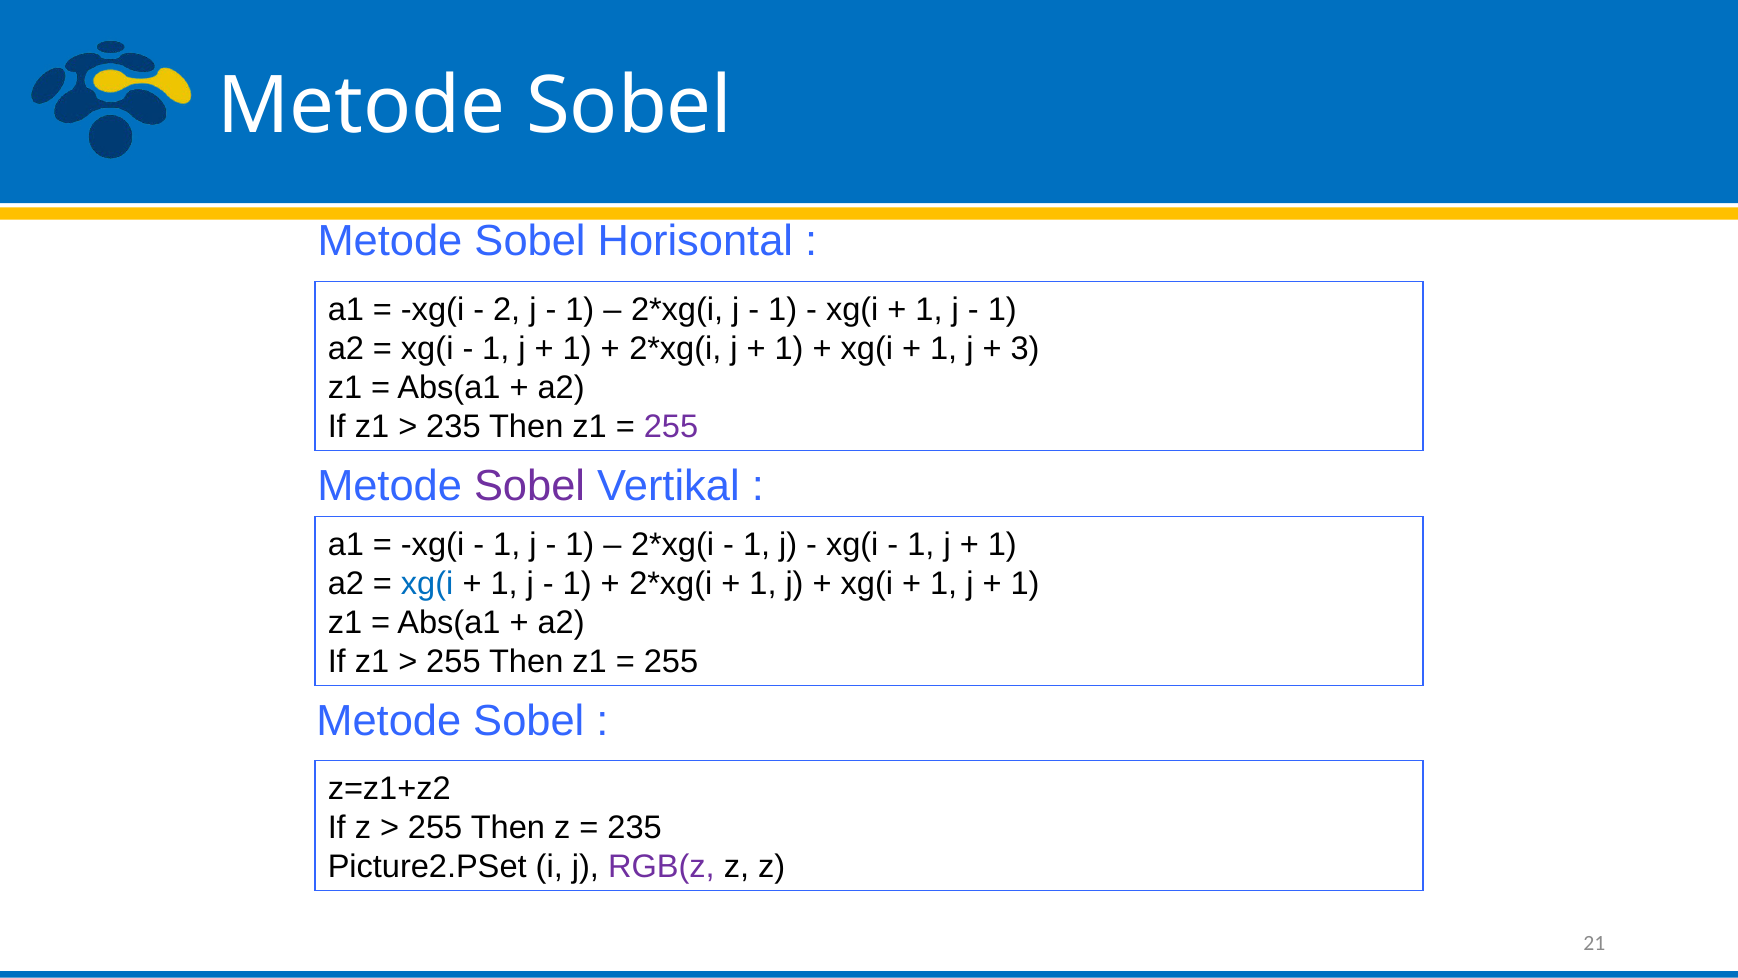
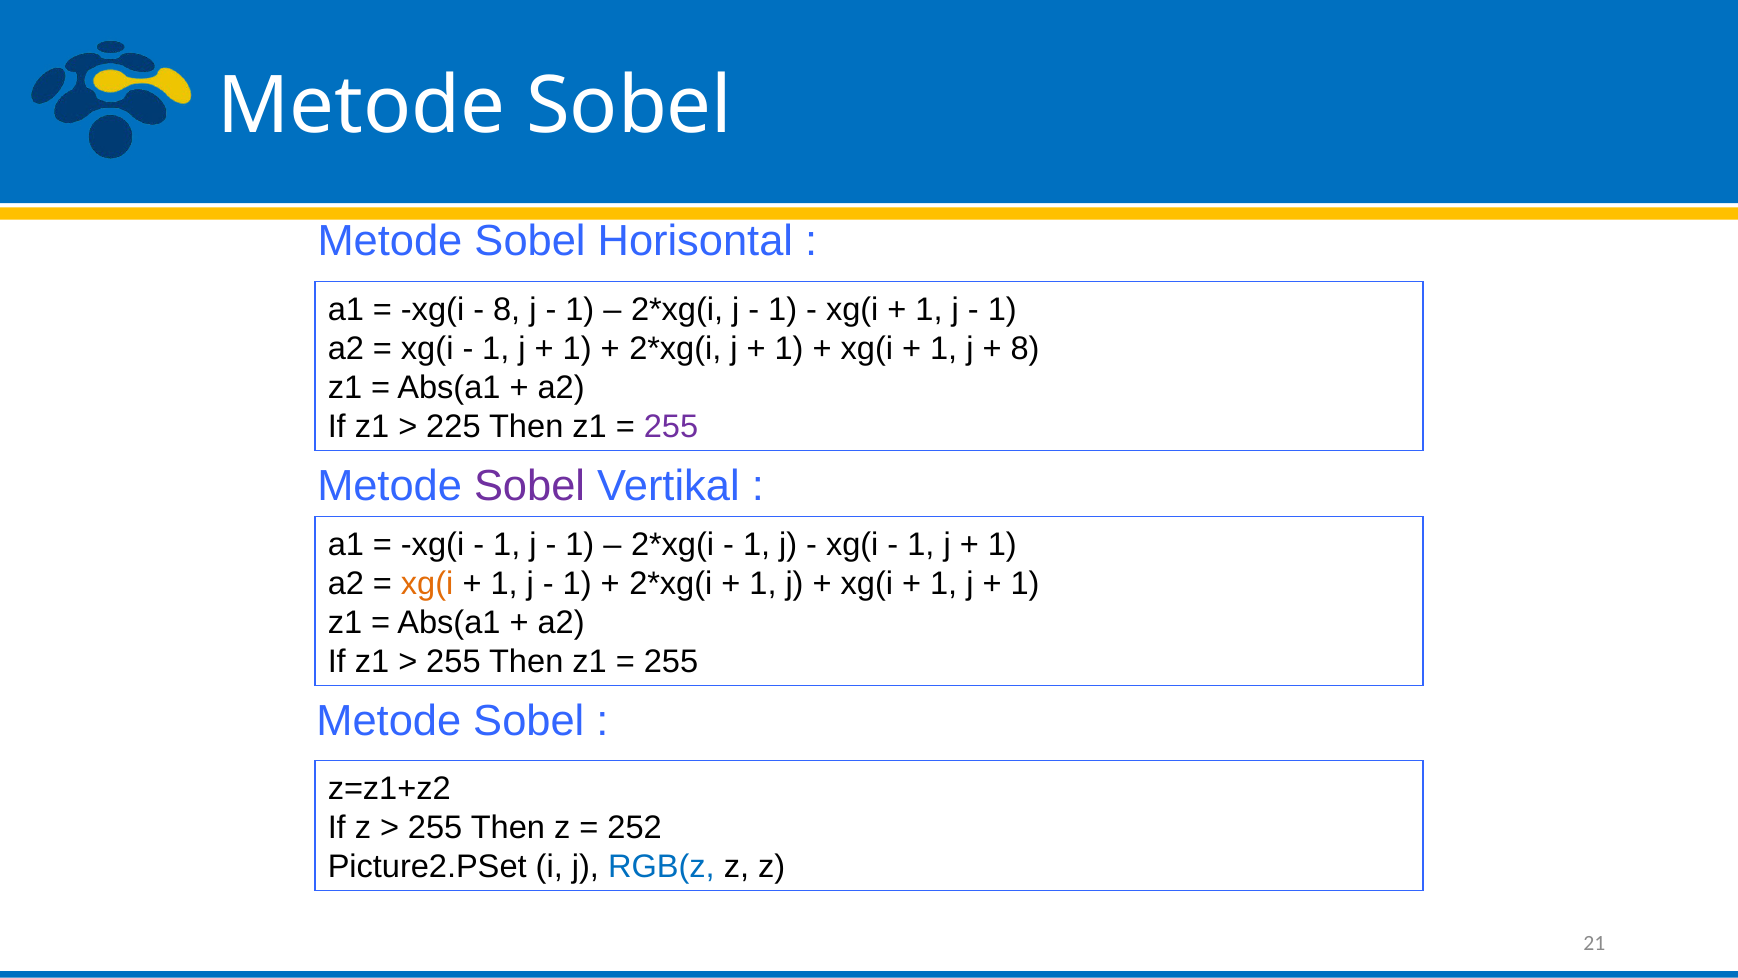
2 at (507, 310): 2 -> 8
3 at (1025, 349): 3 -> 8
235 at (453, 427): 235 -> 225
xg(i at (427, 584) colour: blue -> orange
235 at (635, 828): 235 -> 252
RGB(z colour: purple -> blue
